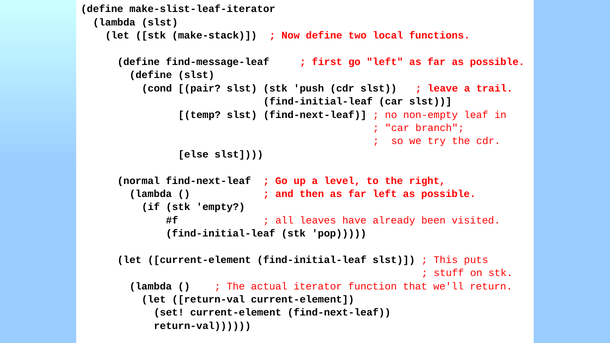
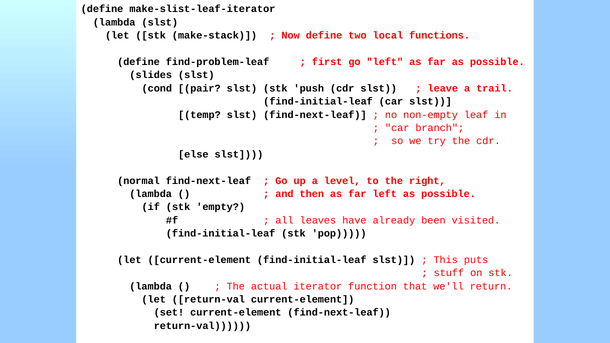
find-message-leaf: find-message-leaf -> find-problem-leaf
define at (151, 75): define -> slides
